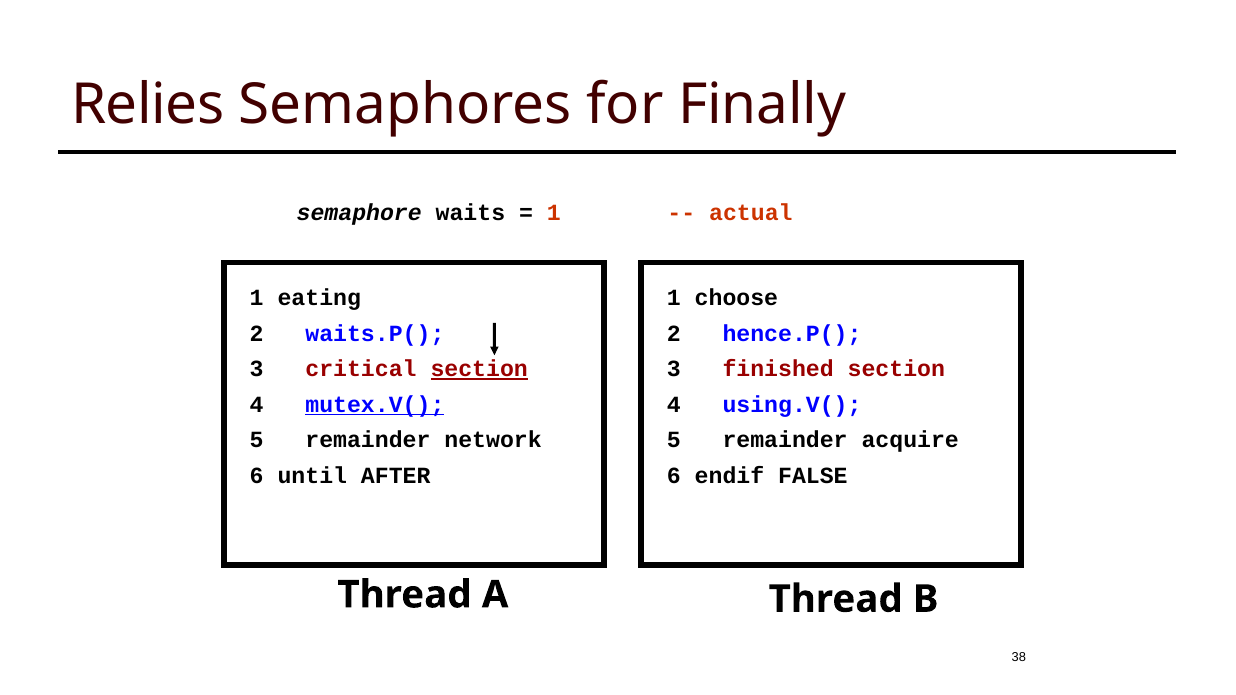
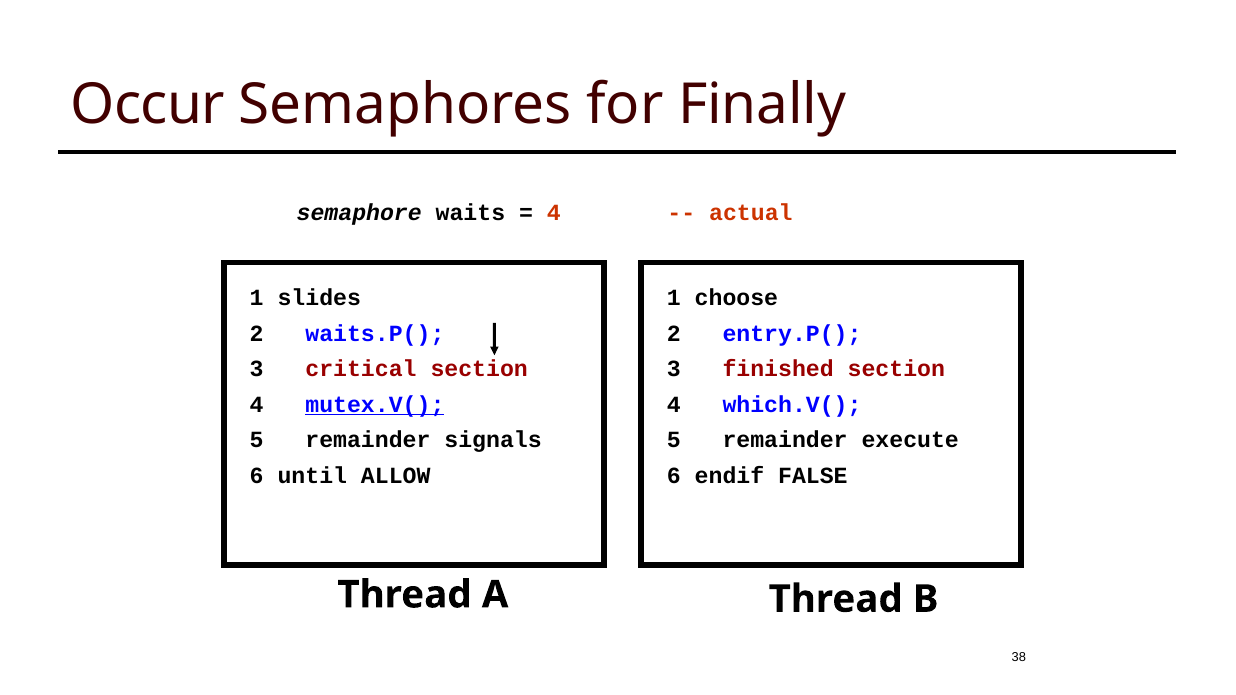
Relies: Relies -> Occur
1 at (554, 213): 1 -> 4
eating: eating -> slides
hence.P(: hence.P( -> entry.P(
section at (479, 369) underline: present -> none
using.V(: using.V( -> which.V(
network: network -> signals
acquire: acquire -> execute
AFTER: AFTER -> ALLOW
